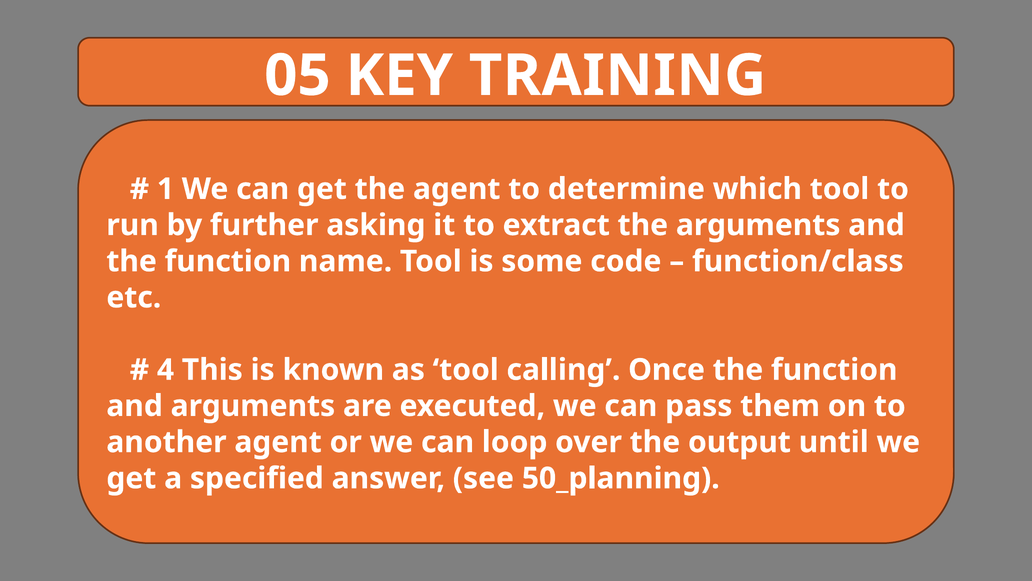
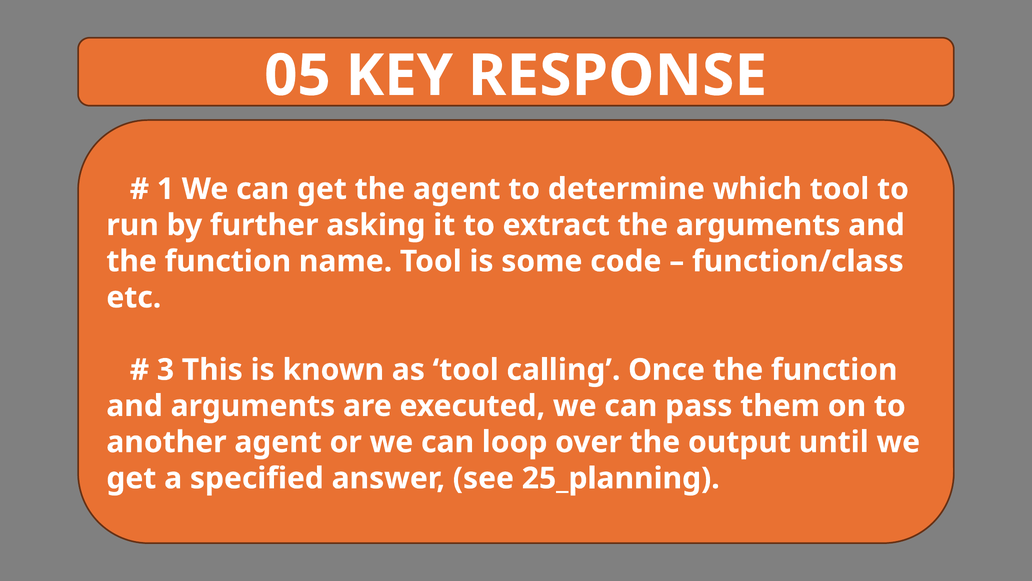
TRAINING: TRAINING -> RESPONSE
4: 4 -> 3
50_planning: 50_planning -> 25_planning
